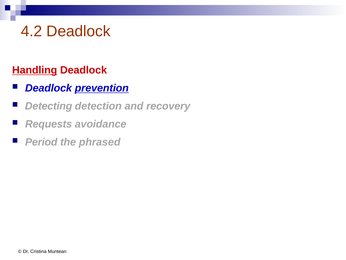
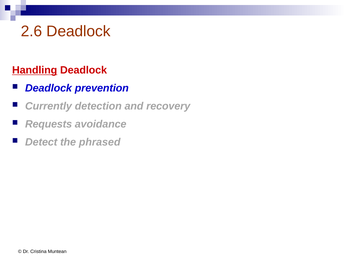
4.2: 4.2 -> 2.6
prevention underline: present -> none
Detecting: Detecting -> Currently
Period: Period -> Detect
